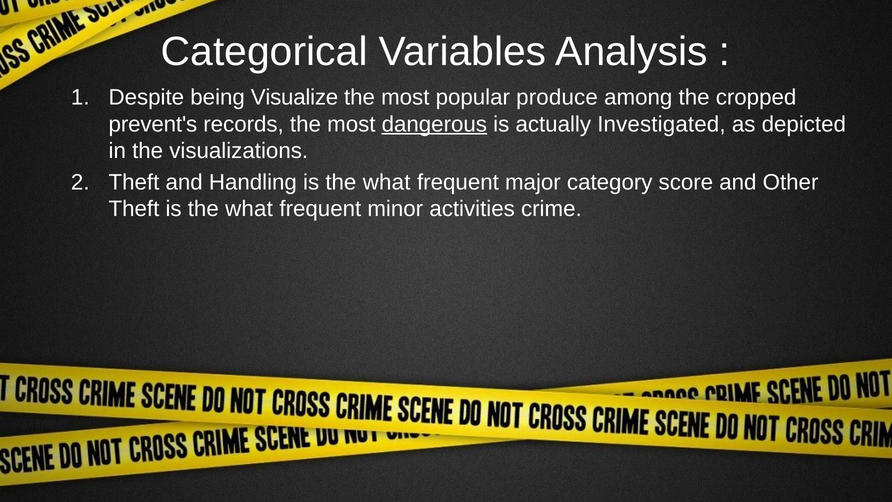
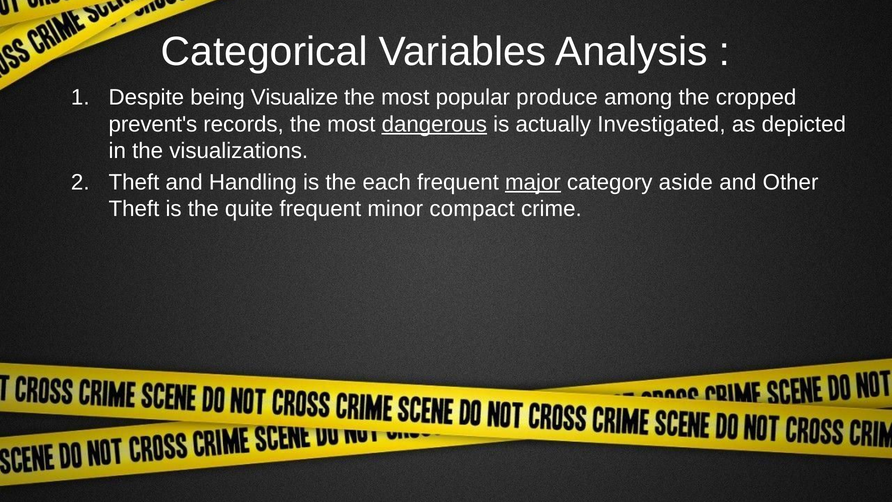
Handling is the what: what -> each
major underline: none -> present
score: score -> aside
Theft is the what: what -> quite
activities: activities -> compact
